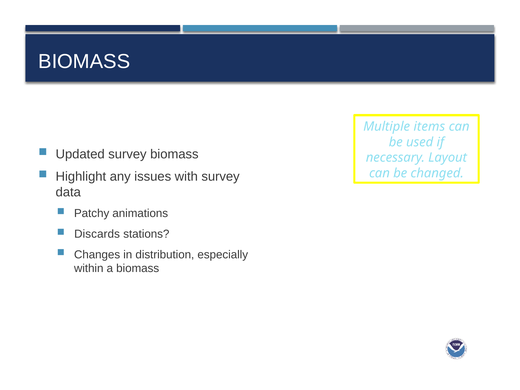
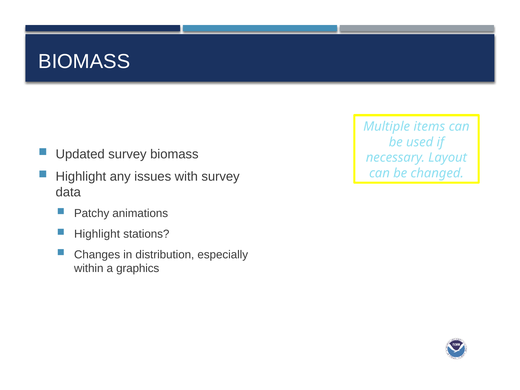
Discards at (97, 234): Discards -> Highlight
a biomass: biomass -> graphics
